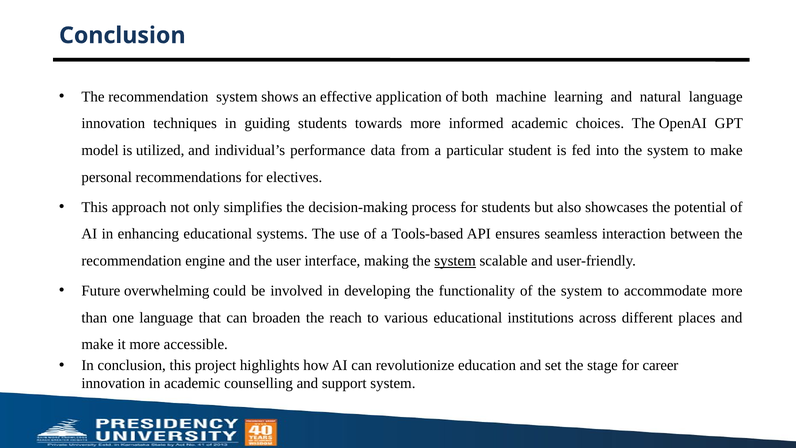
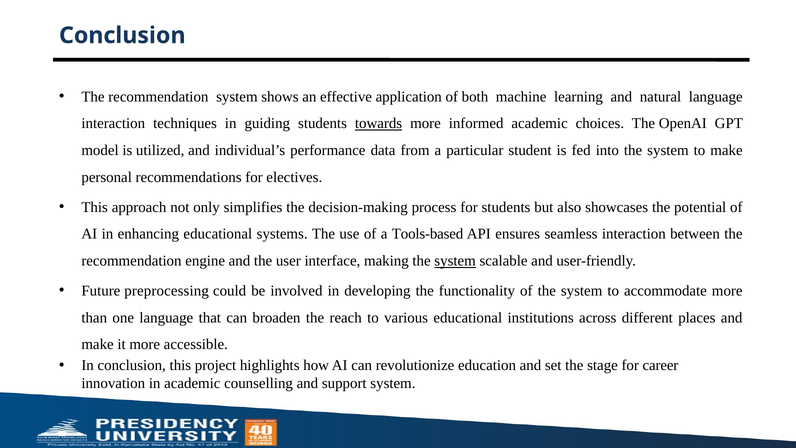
innovation at (113, 123): innovation -> interaction
towards underline: none -> present
overwhelming: overwhelming -> preprocessing
